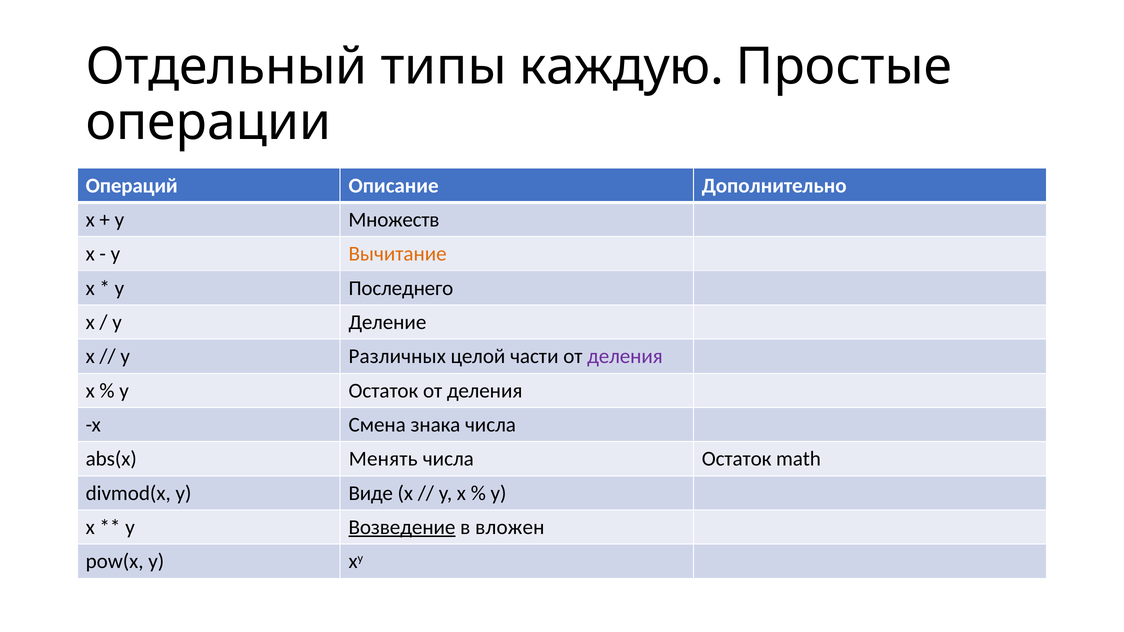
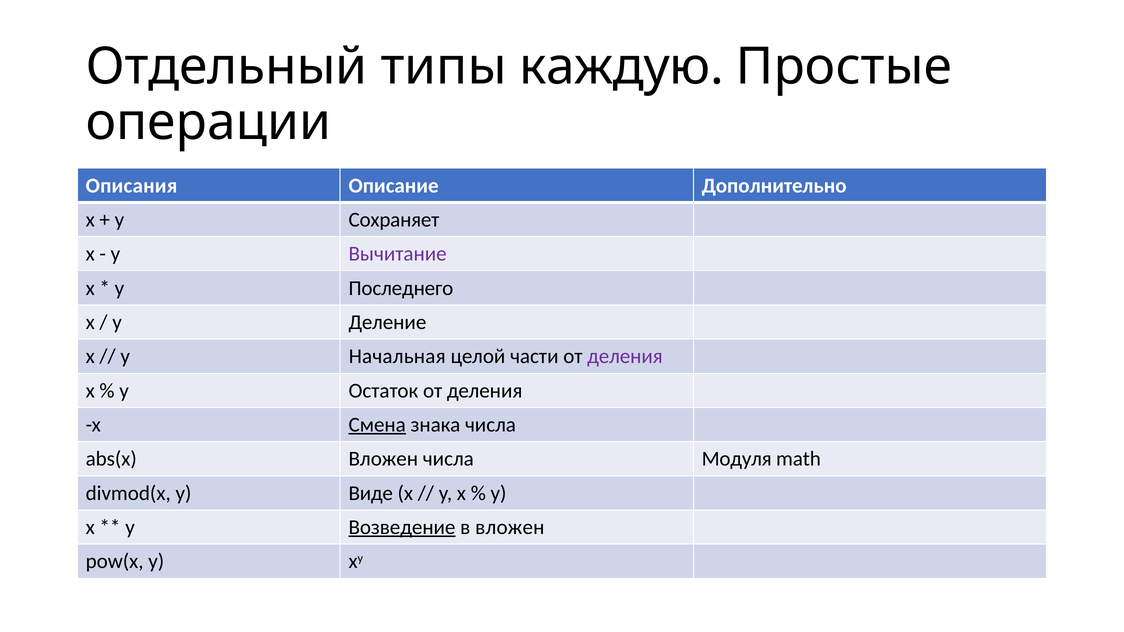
Операций: Операций -> Описания
Множеств: Множеств -> Сохраняет
Вычитание colour: orange -> purple
Различных: Различных -> Начальная
Смена underline: none -> present
abs(x Менять: Менять -> Вложен
числа Остаток: Остаток -> Модуля
